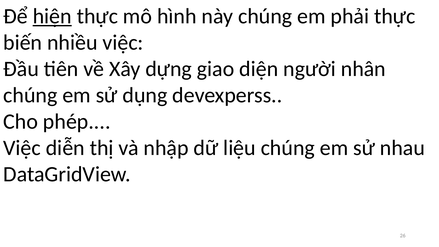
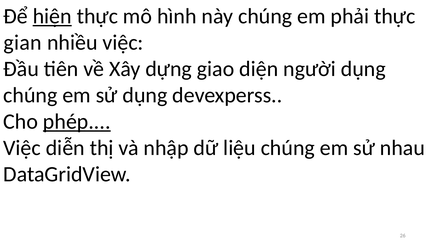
biến: biến -> gian
người nhân: nhân -> dụng
phép underline: none -> present
